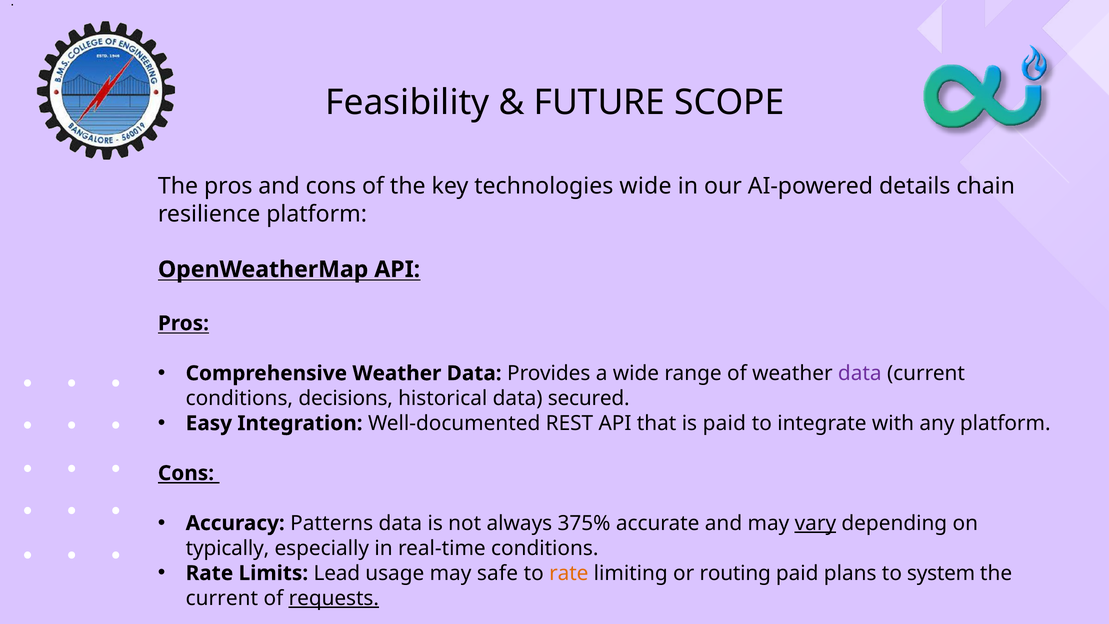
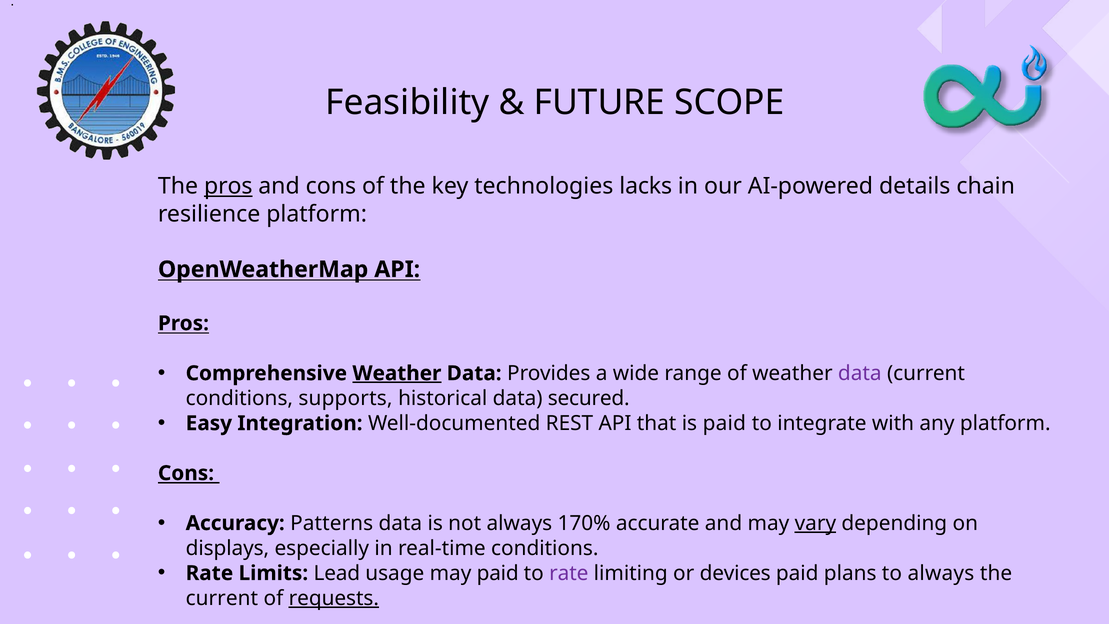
pros at (228, 186) underline: none -> present
technologies wide: wide -> lacks
Weather at (397, 373) underline: none -> present
decisions: decisions -> supports
375%: 375% -> 170%
typically: typically -> displays
may safe: safe -> paid
rate at (569, 573) colour: orange -> purple
routing: routing -> devices
to system: system -> always
